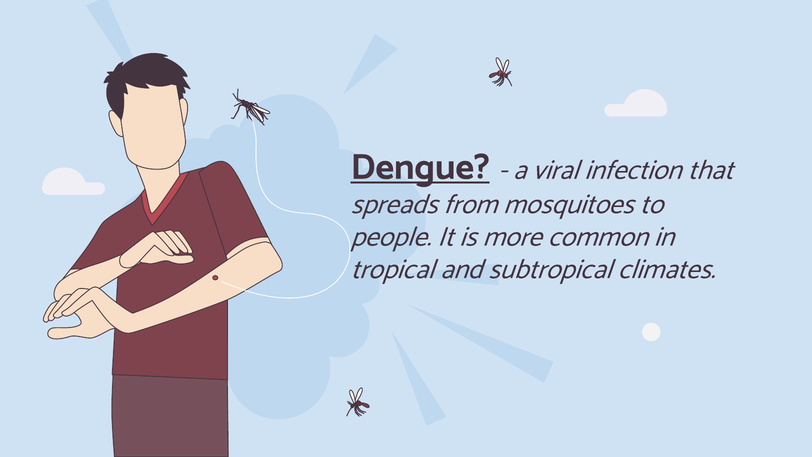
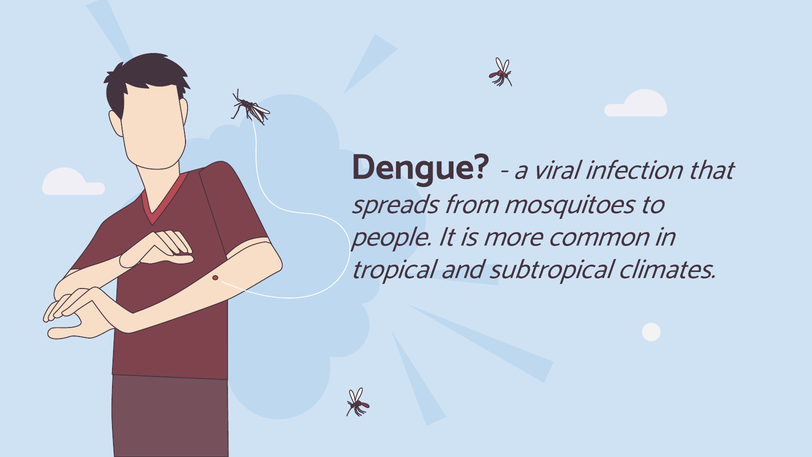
Dengue underline: present -> none
